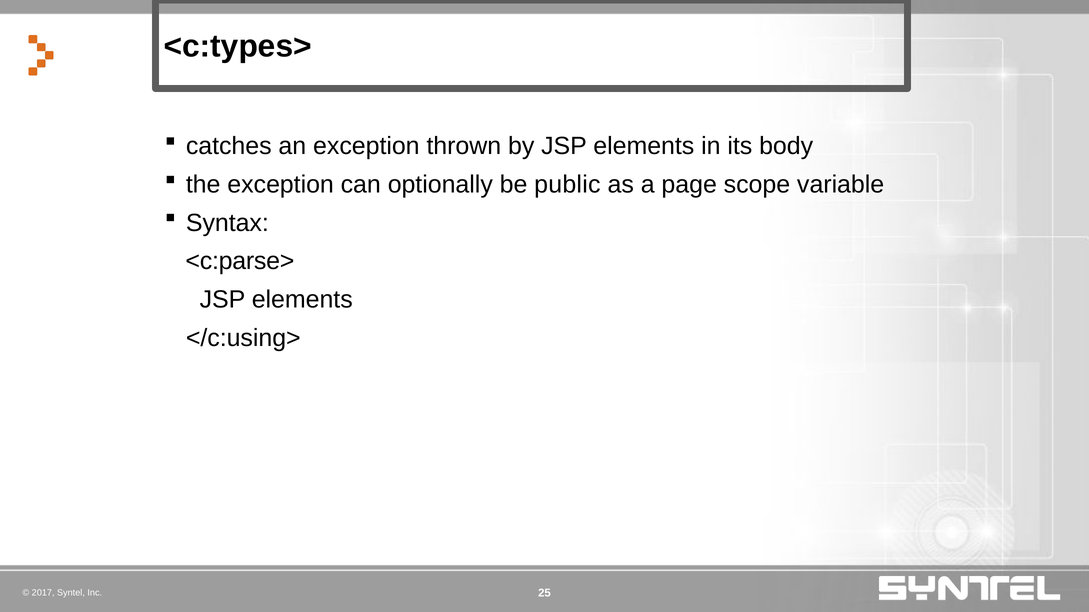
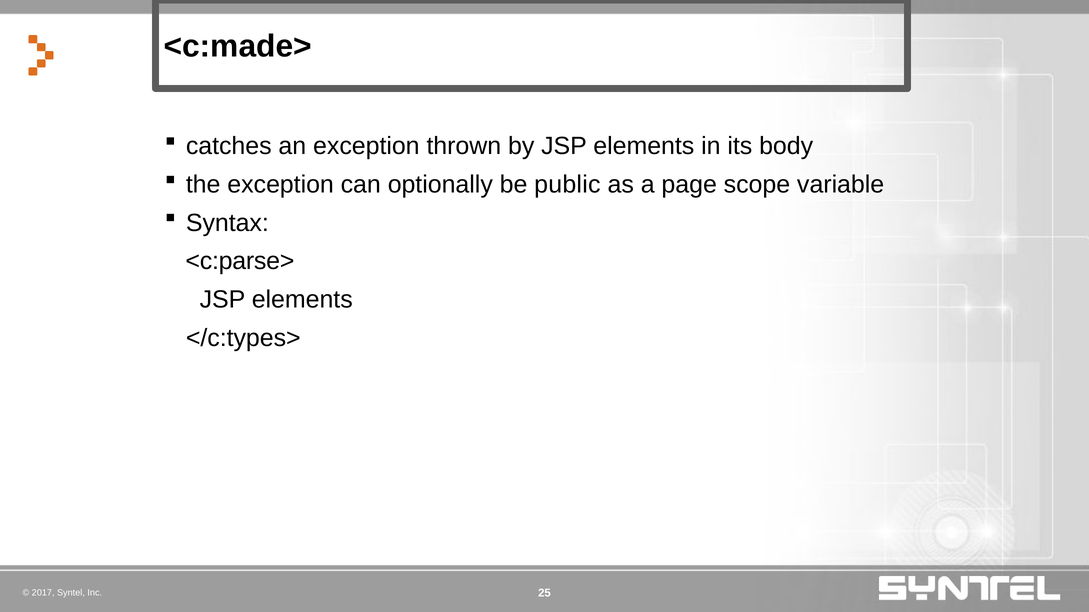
<c:types>: <c:types> -> <c:made>
</c:using>: </c:using> -> </c:types>
